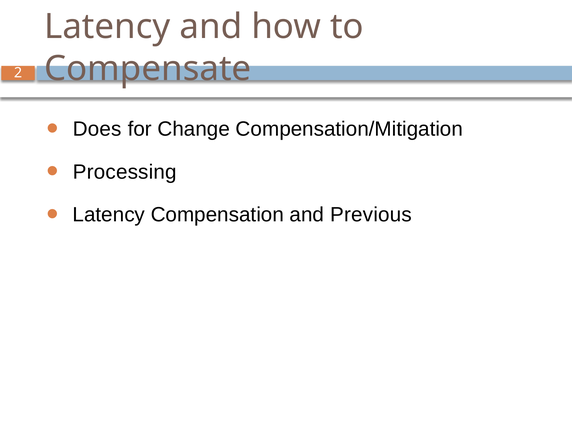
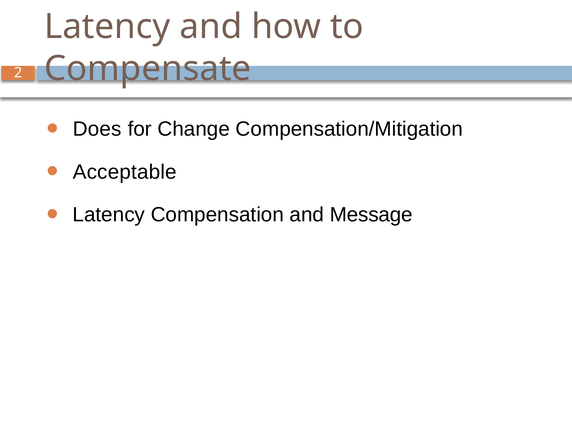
Processing: Processing -> Acceptable
Previous: Previous -> Message
